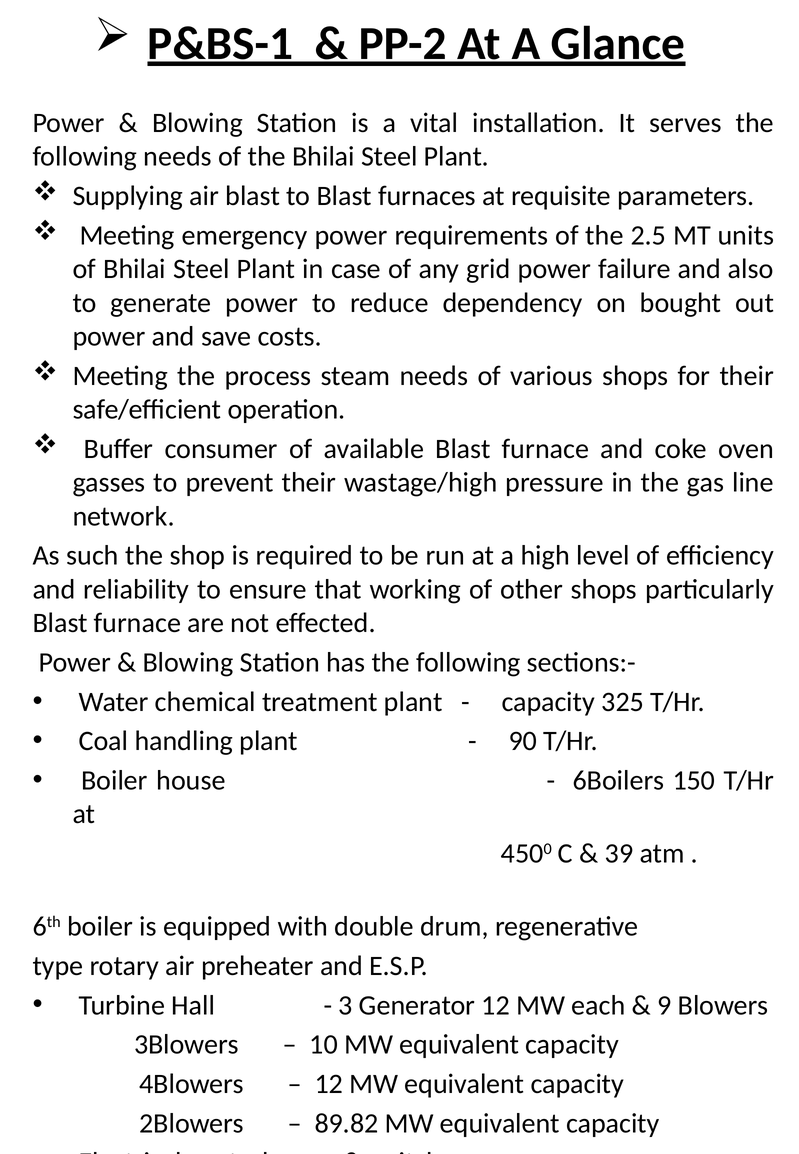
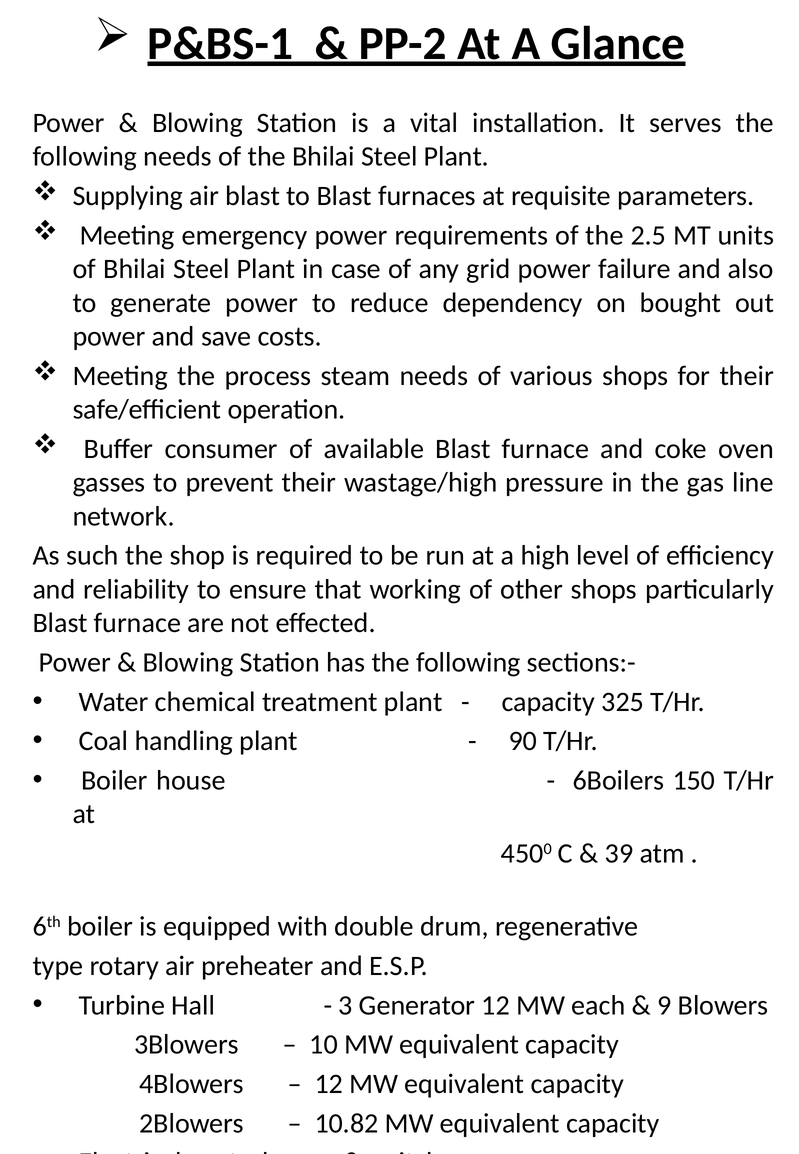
89.82: 89.82 -> 10.82
